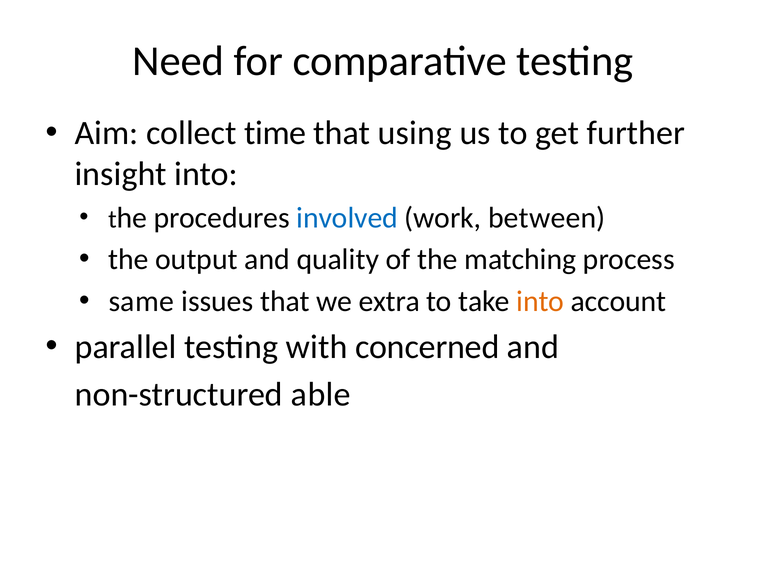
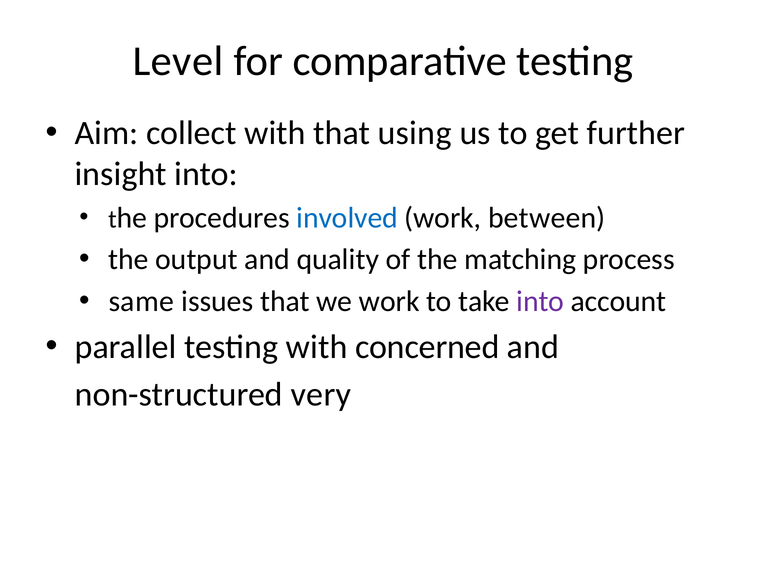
Need: Need -> Level
collect time: time -> with
we extra: extra -> work
into at (540, 301) colour: orange -> purple
able: able -> very
